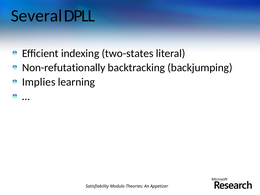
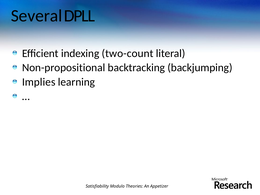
two-states: two-states -> two-count
Non-refutationally: Non-refutationally -> Non-propositional
